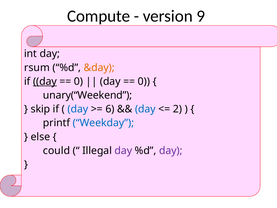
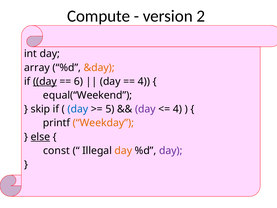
9: 9 -> 2
rsum: rsum -> array
0 at (79, 81): 0 -> 6
0 at (144, 81): 0 -> 4
unary(“Weekend: unary(“Weekend -> equal(“Weekend
6: 6 -> 5
day at (145, 109) colour: blue -> purple
2 at (177, 109): 2 -> 4
Weekday colour: blue -> orange
else underline: none -> present
could: could -> const
day at (123, 150) colour: purple -> orange
